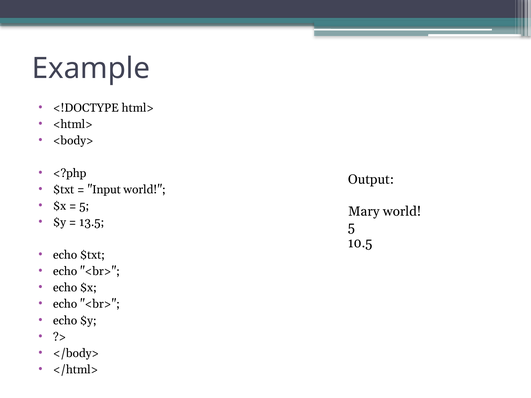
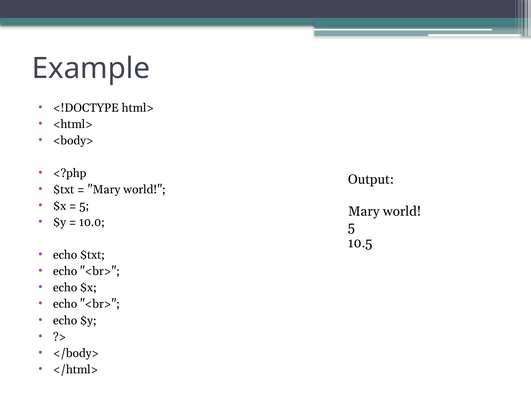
Input at (104, 190): Input -> Mary
13.5: 13.5 -> 10.0
